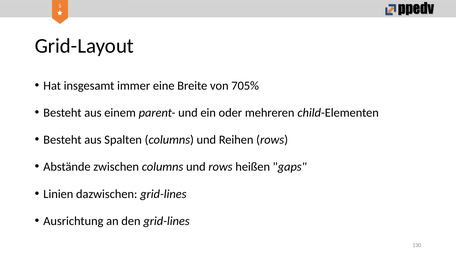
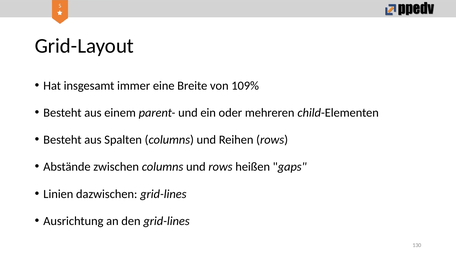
705%: 705% -> 109%
